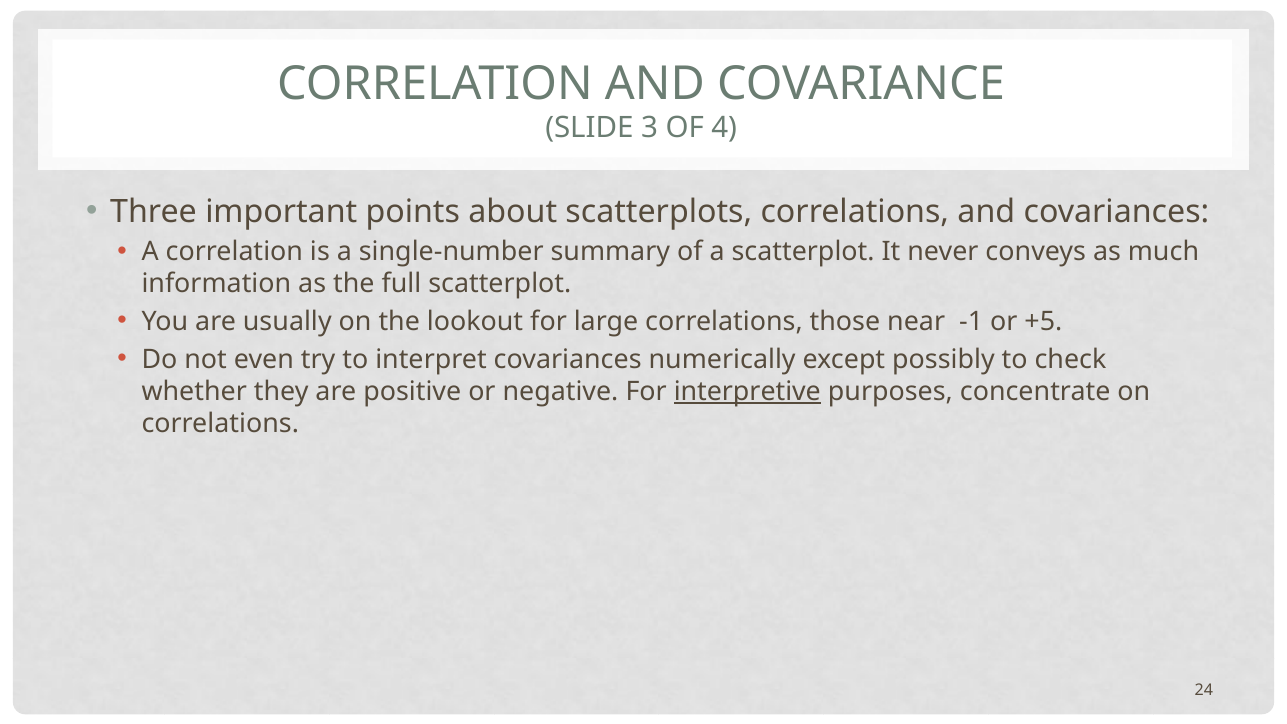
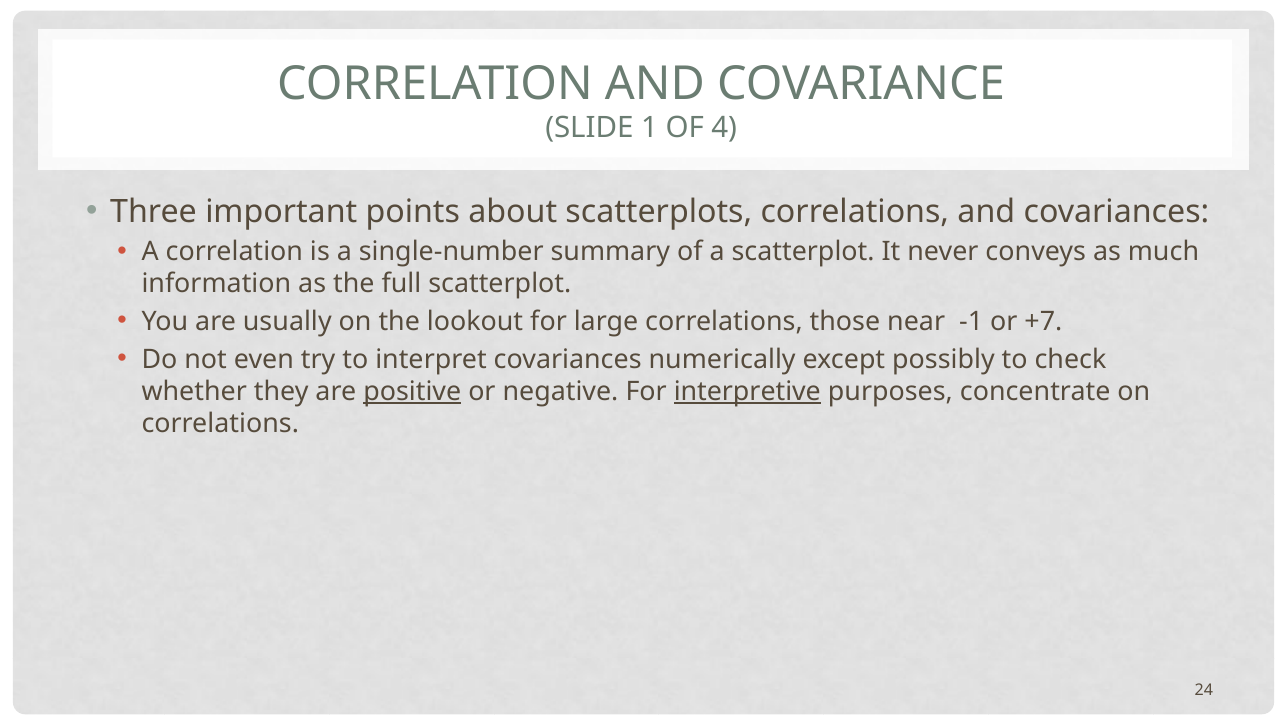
3: 3 -> 1
+5: +5 -> +7
positive underline: none -> present
